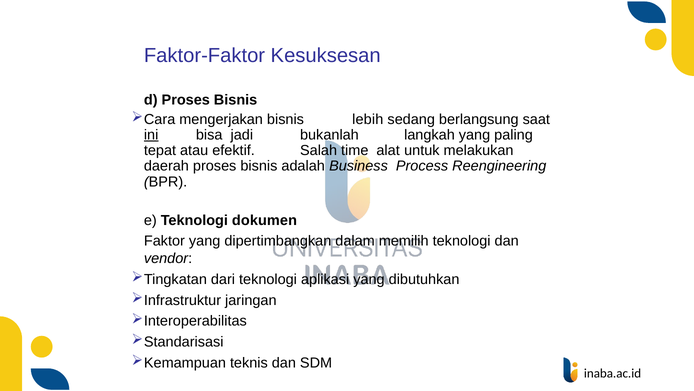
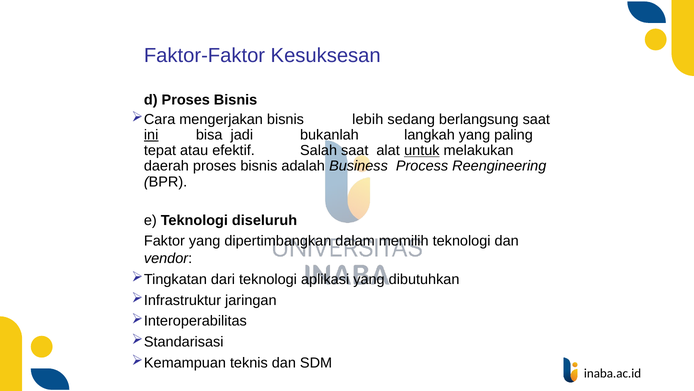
Salah time: time -> saat
untuk underline: none -> present
dokumen: dokumen -> diseluruh
